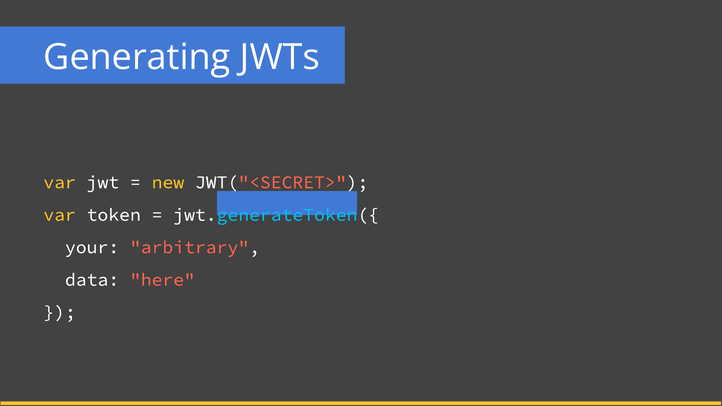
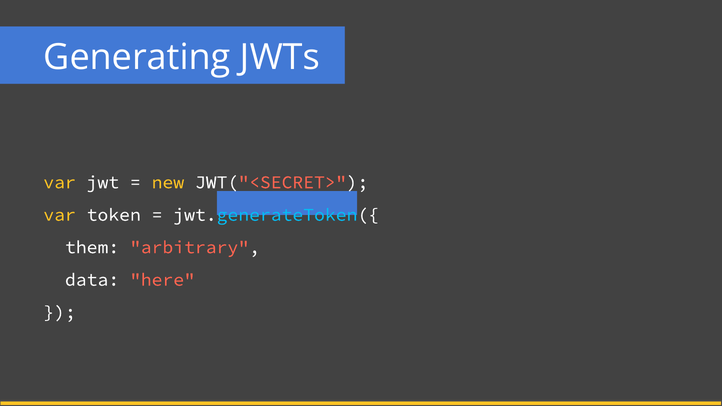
your: your -> them
